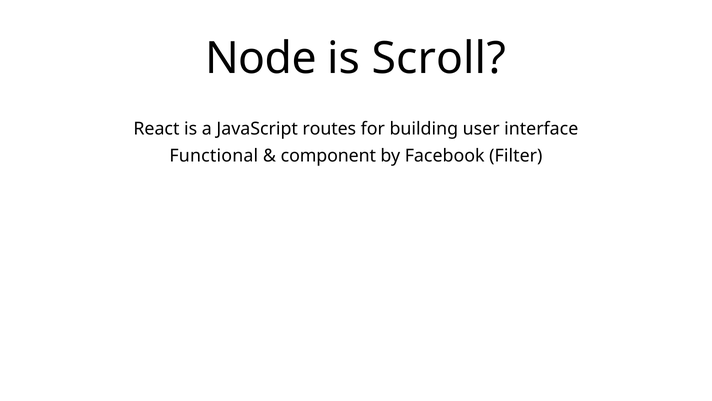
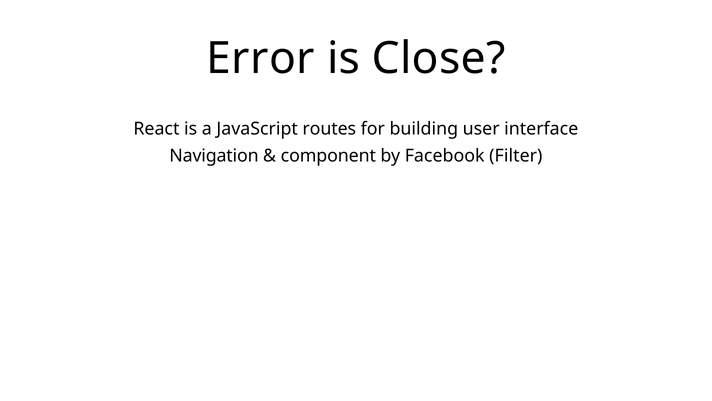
Node: Node -> Error
Scroll: Scroll -> Close
Functional: Functional -> Navigation
